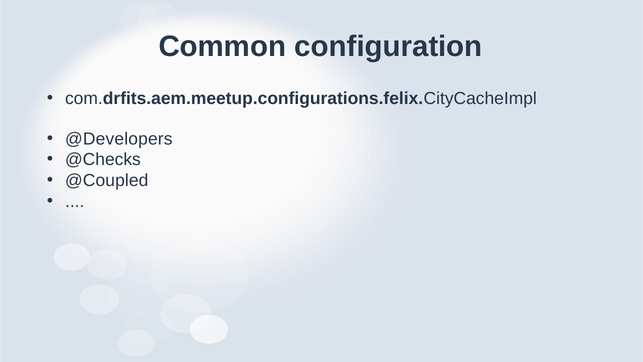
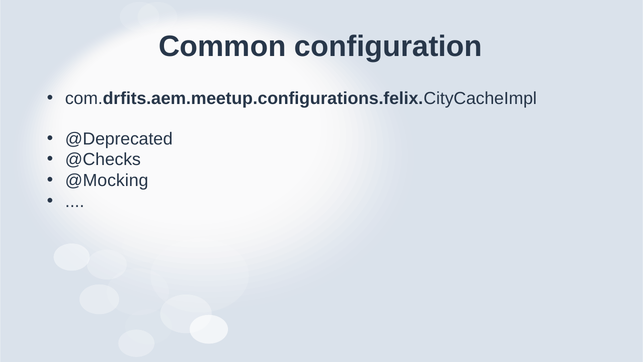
@Developers: @Developers -> @Deprecated
@Coupled: @Coupled -> @Mocking
